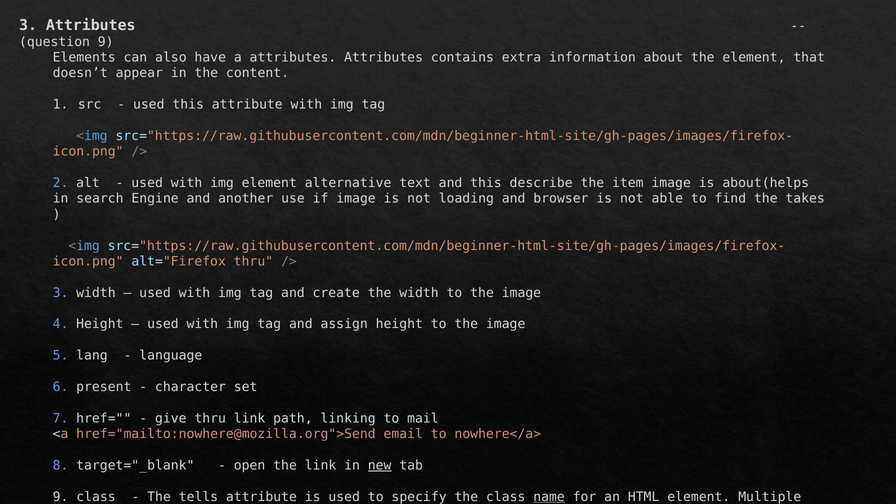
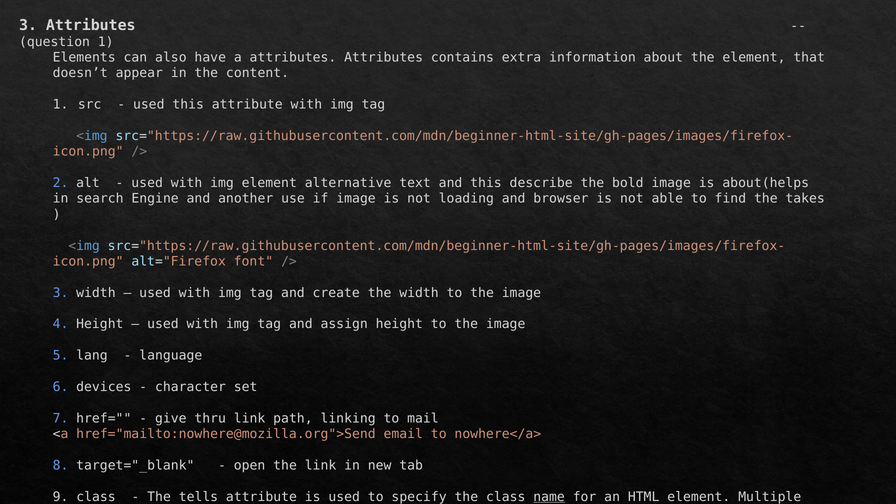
question 9: 9 -> 1
item: item -> bold
alt="Firefox thru: thru -> font
present: present -> devices
new underline: present -> none
